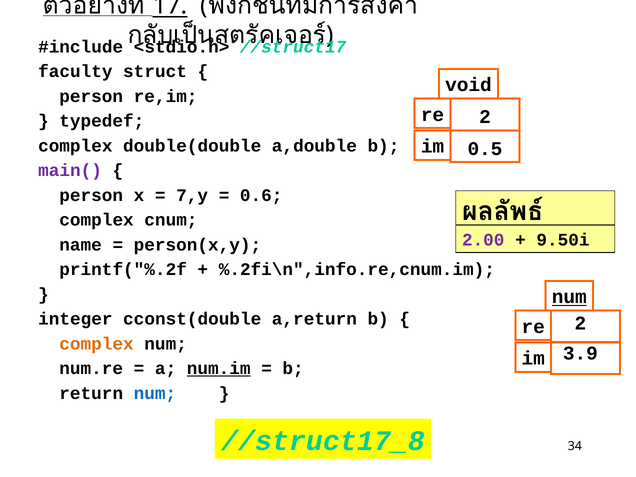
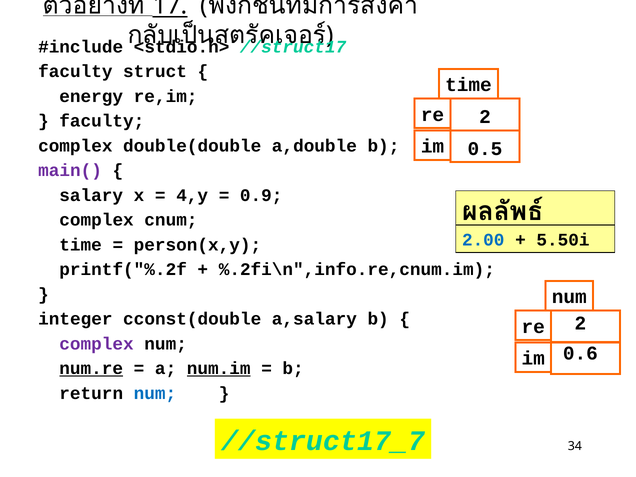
void at (468, 85): void -> time
person at (91, 96): person -> energy
typedef at (102, 121): typedef -> faculty
person at (91, 195): person -> salary
7,y: 7,y -> 4,y
0.6: 0.6 -> 0.9
2.00 colour: purple -> blue
9.50i: 9.50i -> 5.50i
name at (81, 245): name -> time
num at (569, 297) underline: present -> none
a,return: a,return -> a,salary
complex at (97, 344) colour: orange -> purple
3.9: 3.9 -> 0.6
num.re underline: none -> present
//struct17_8: //struct17_8 -> //struct17_7
